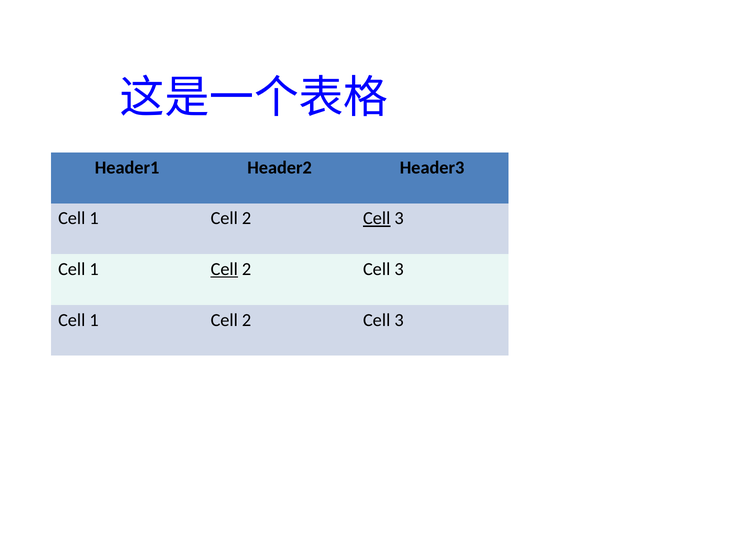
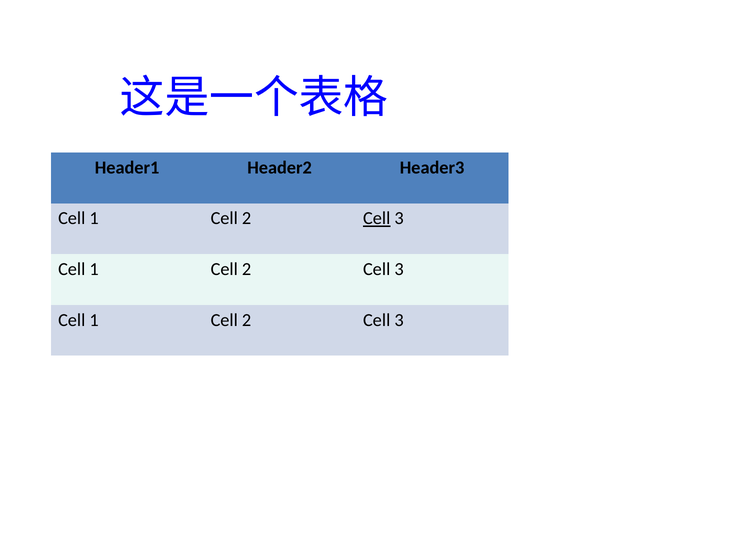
Cell at (224, 269) underline: present -> none
